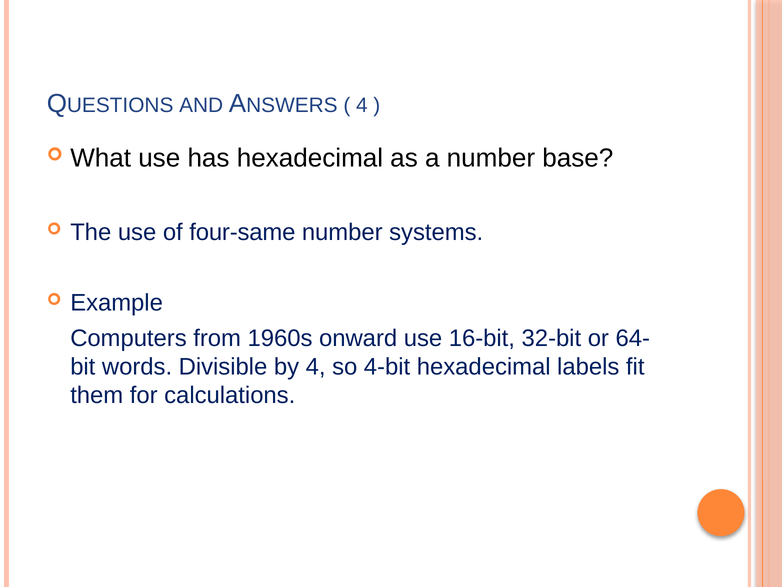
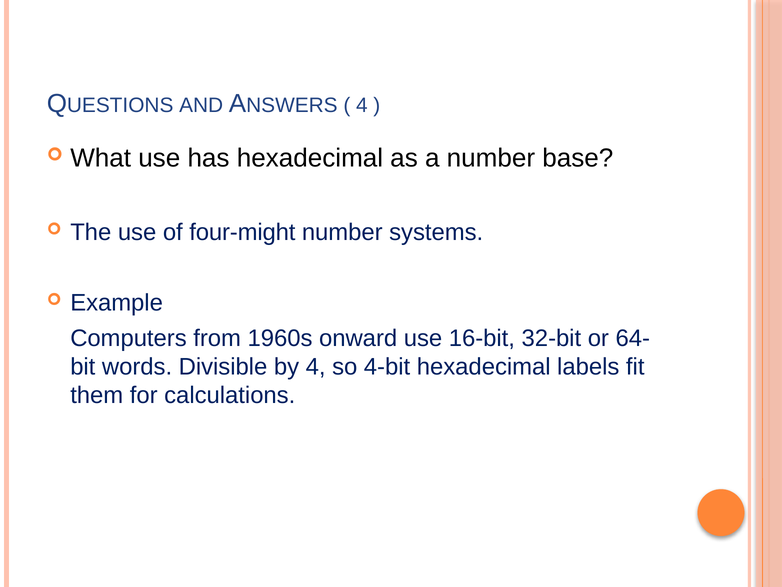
four-same: four-same -> four-might
